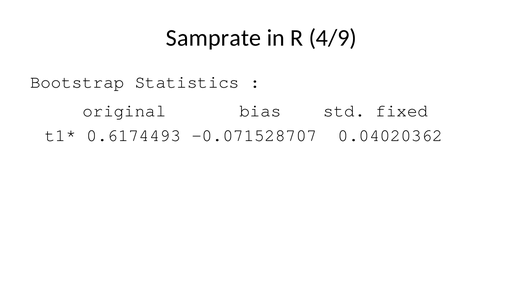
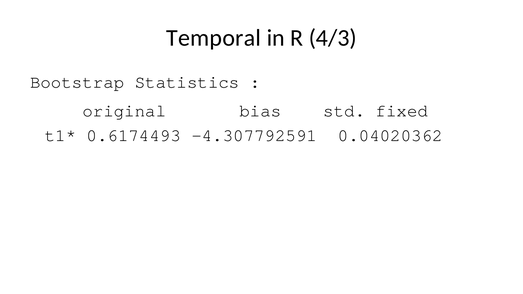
Samprate: Samprate -> Temporal
4/9: 4/9 -> 4/3
-0.071528707: -0.071528707 -> -4.307792591
